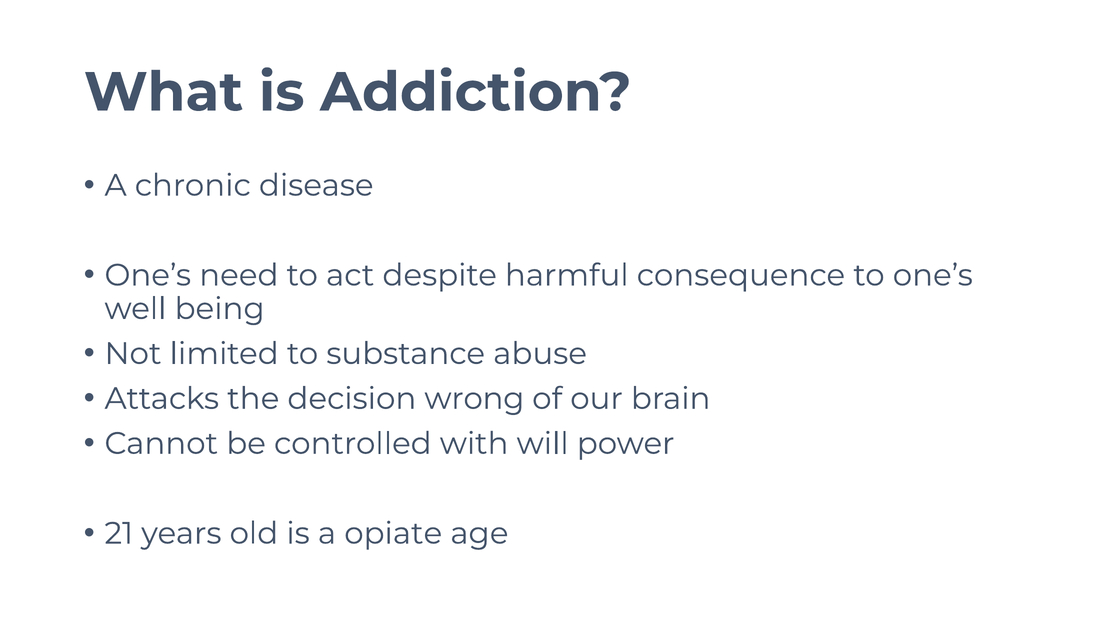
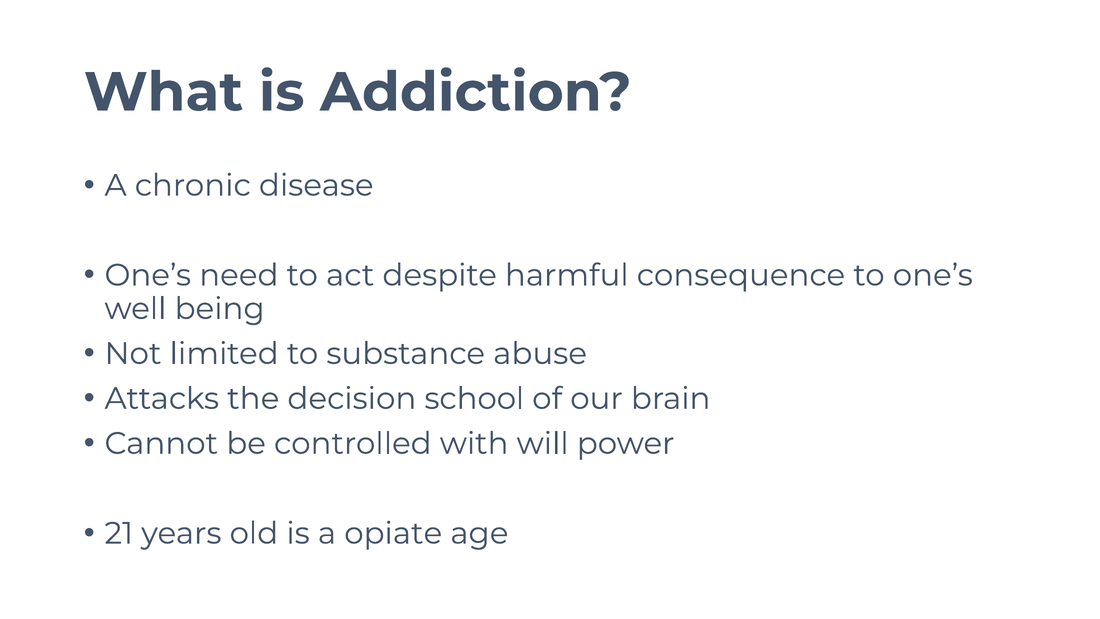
wrong: wrong -> school
